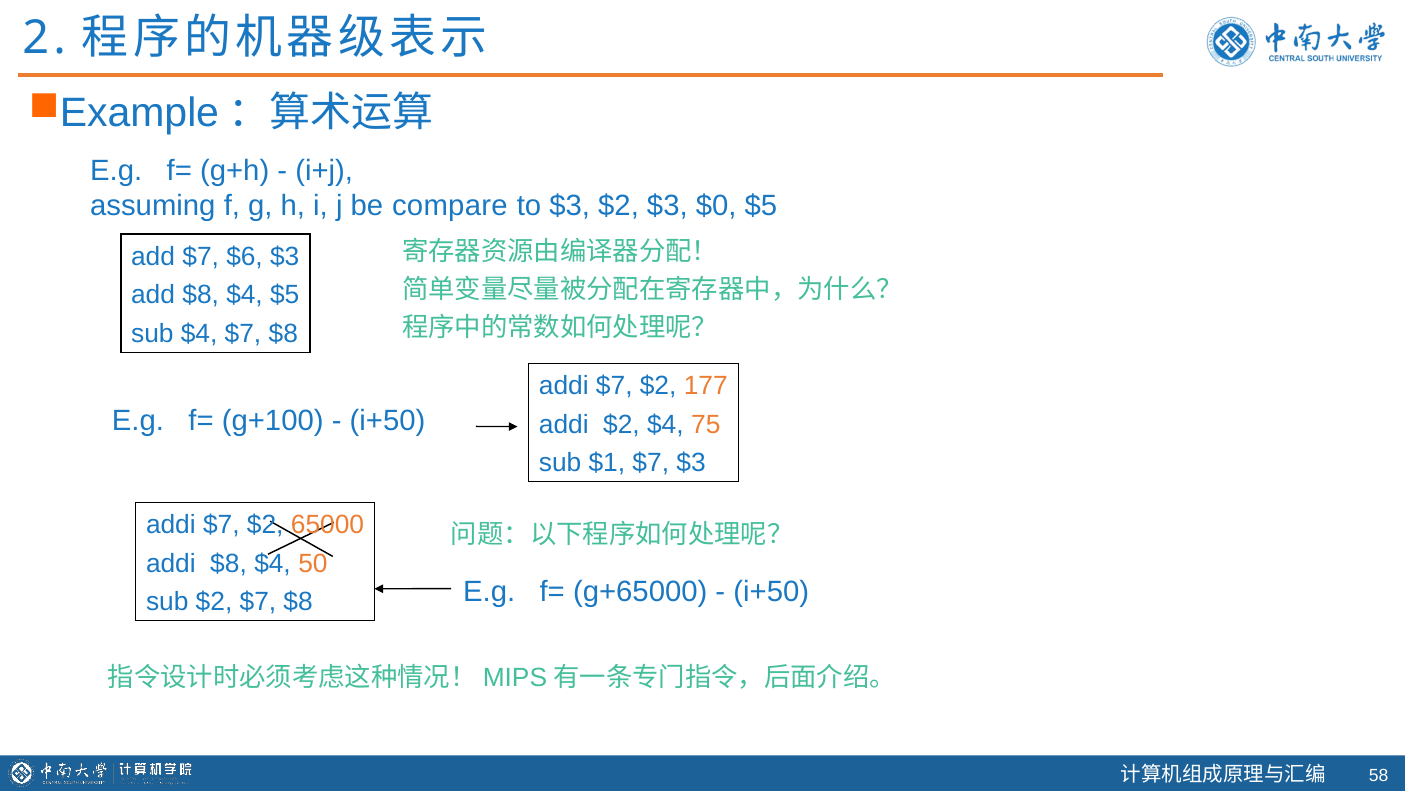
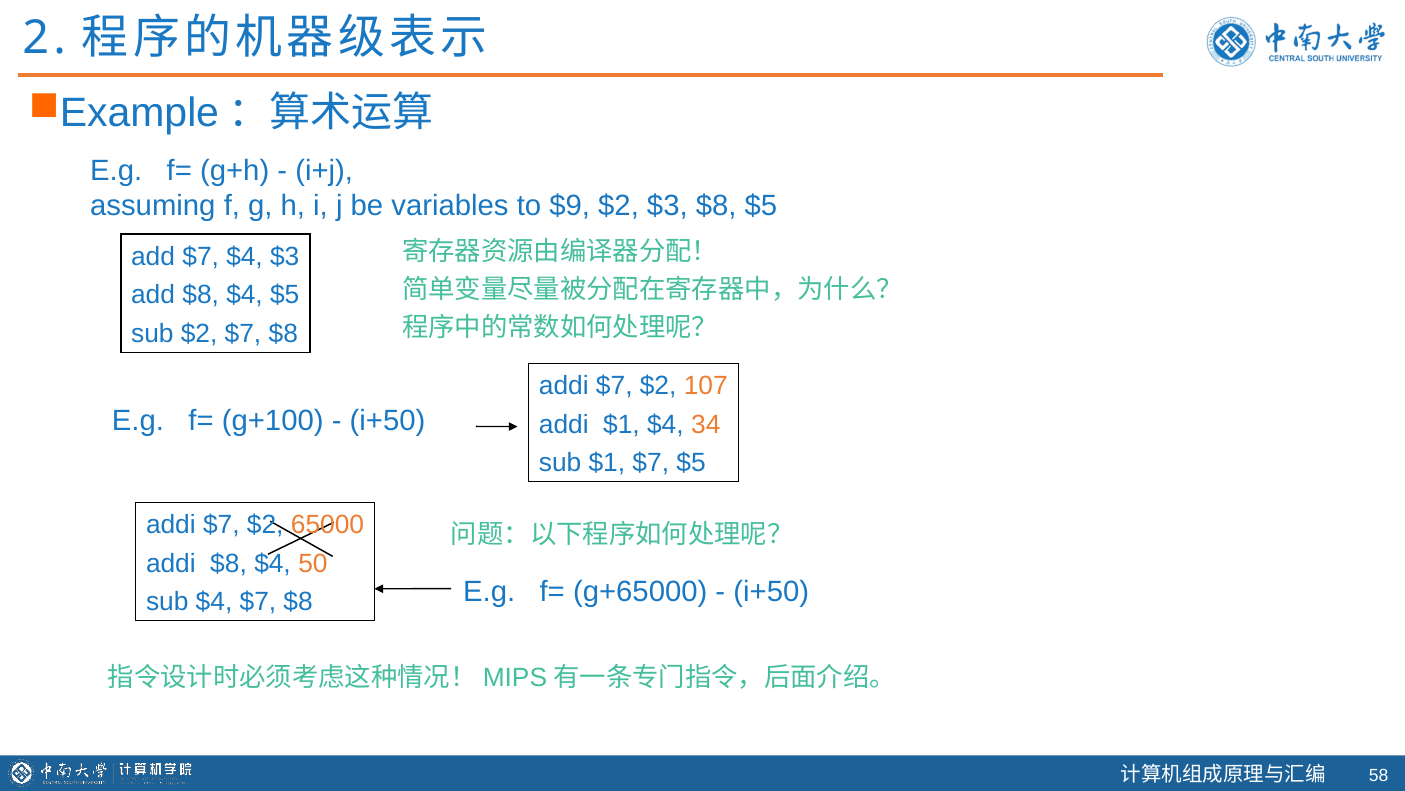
compare: compare -> variables
to $3: $3 -> $9
$3 $0: $0 -> $8
$7 $6: $6 -> $4
sub $4: $4 -> $2
177: 177 -> 107
addi $2: $2 -> $1
75: 75 -> 34
$7 $3: $3 -> $5
sub $2: $2 -> $4
